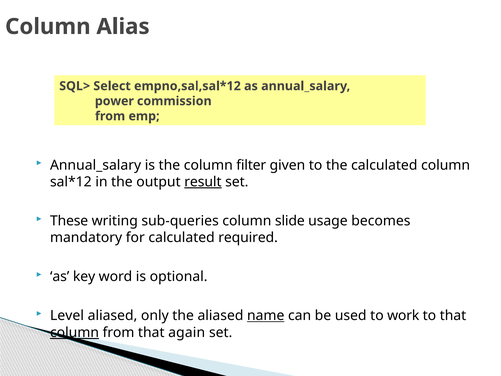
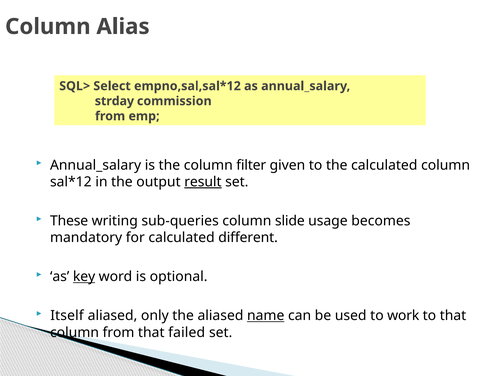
power: power -> strday
required: required -> different
key underline: none -> present
Level: Level -> Itself
column at (74, 332) underline: present -> none
again: again -> failed
